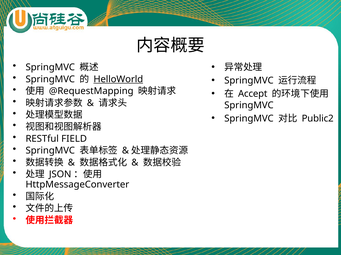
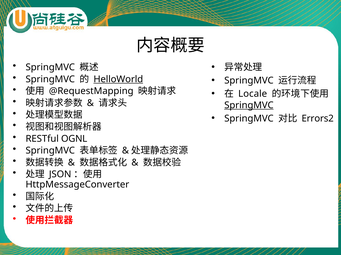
Accept: Accept -> Locale
SpringMVC at (249, 105) underline: none -> present
Public2: Public2 -> Errors2
FIELD: FIELD -> OGNL
